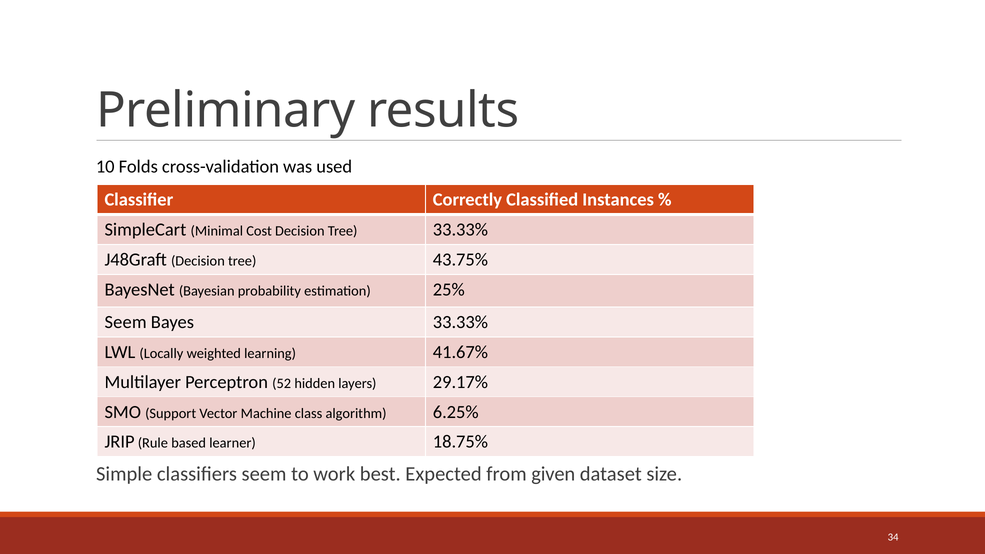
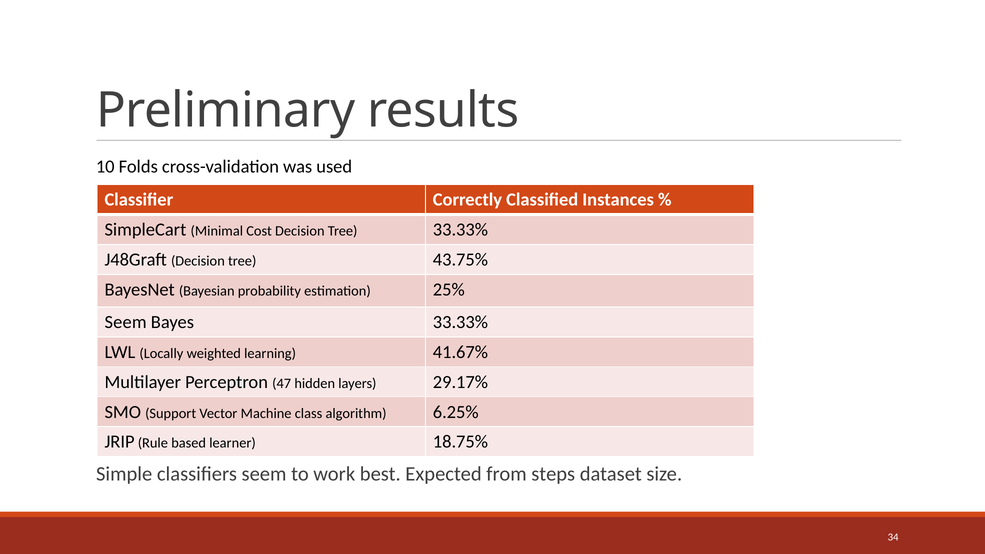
52: 52 -> 47
given: given -> steps
